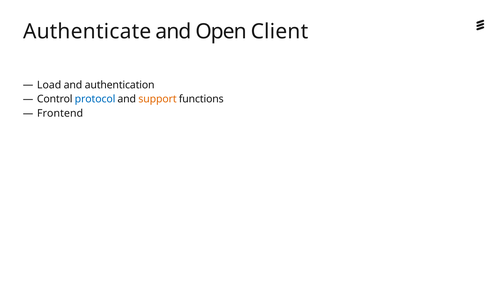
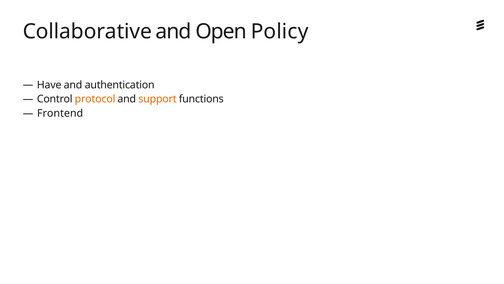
Authenticate: Authenticate -> Collaborative
Client: Client -> Policy
Load: Load -> Have
protocol colour: blue -> orange
